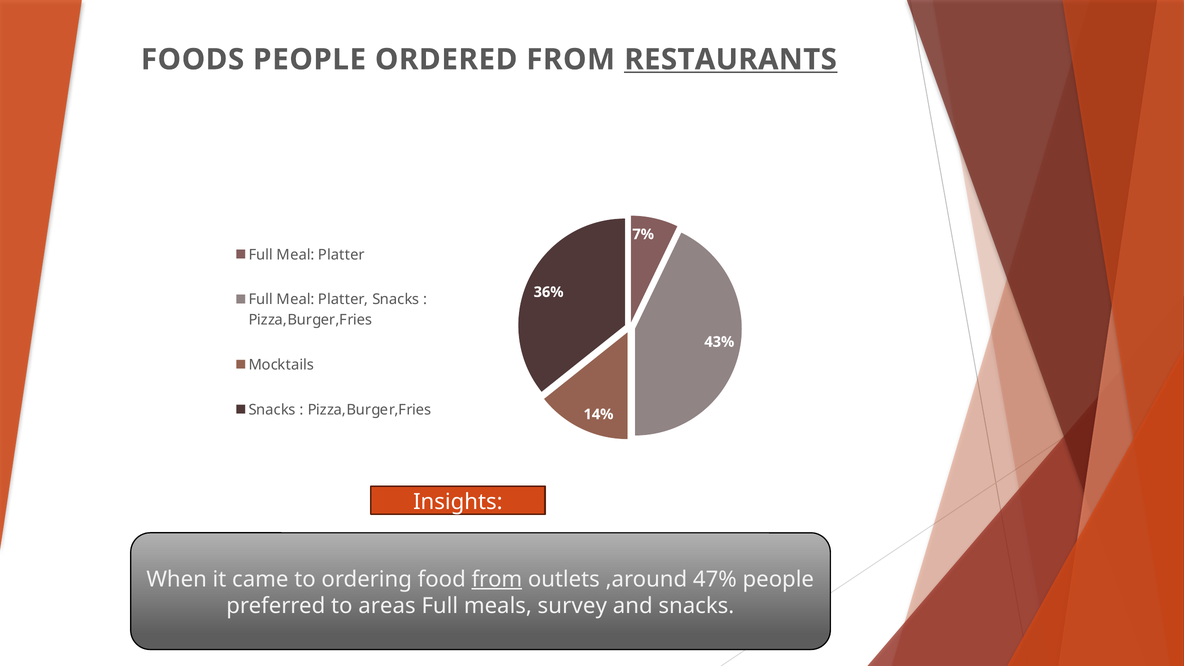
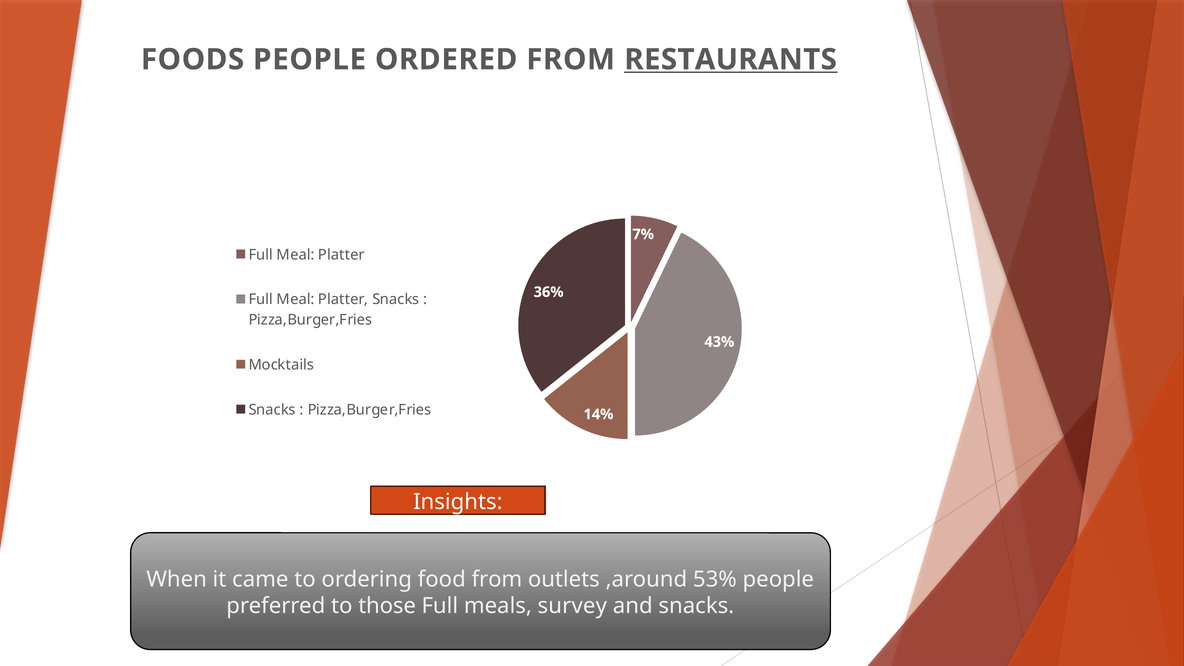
from at (497, 579) underline: present -> none
47%: 47% -> 53%
areas: areas -> those
